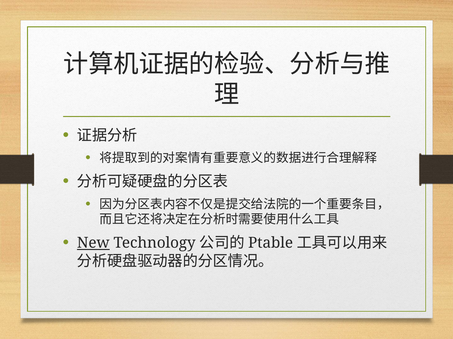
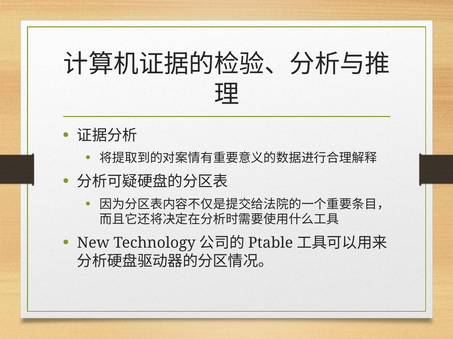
New underline: present -> none
